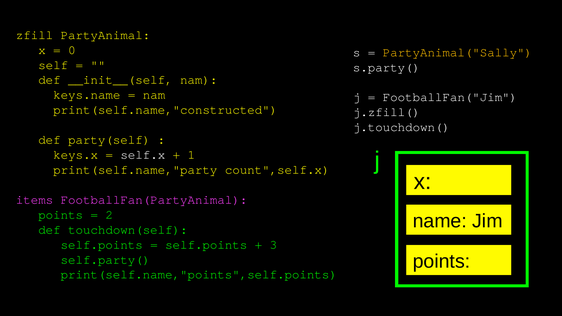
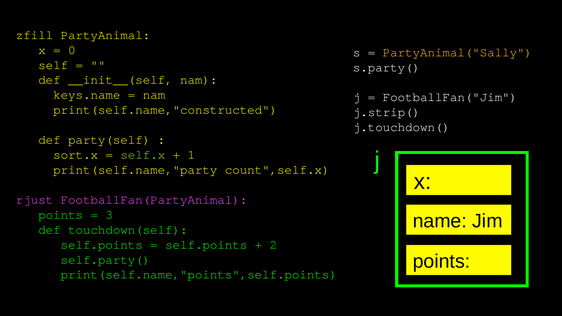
j.zfill(: j.zfill( -> j.strip(
keys.x: keys.x -> sort.x
self.x colour: white -> light green
items: items -> rjust
2: 2 -> 3
3: 3 -> 2
